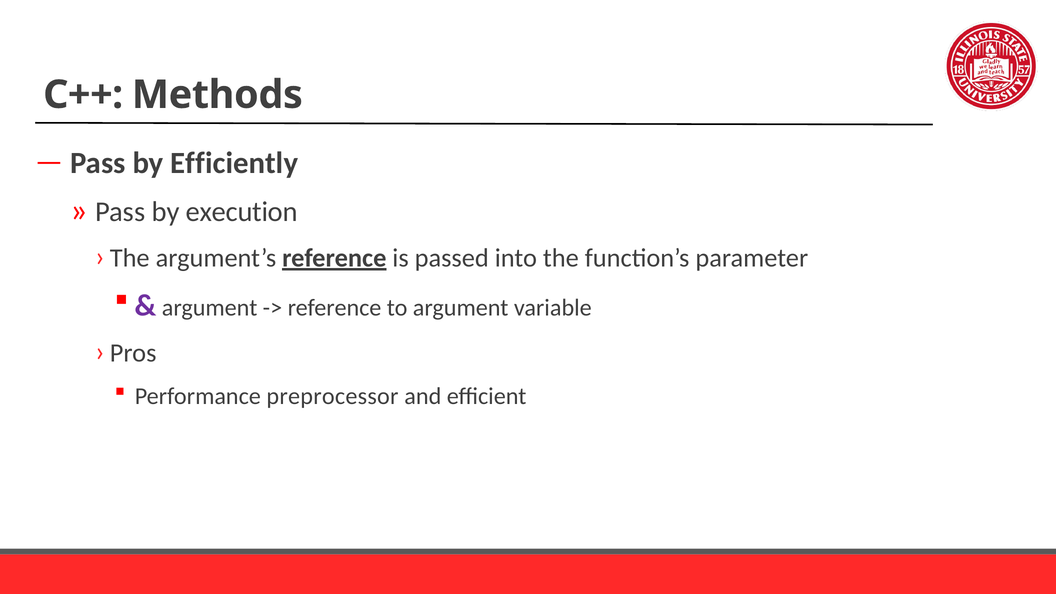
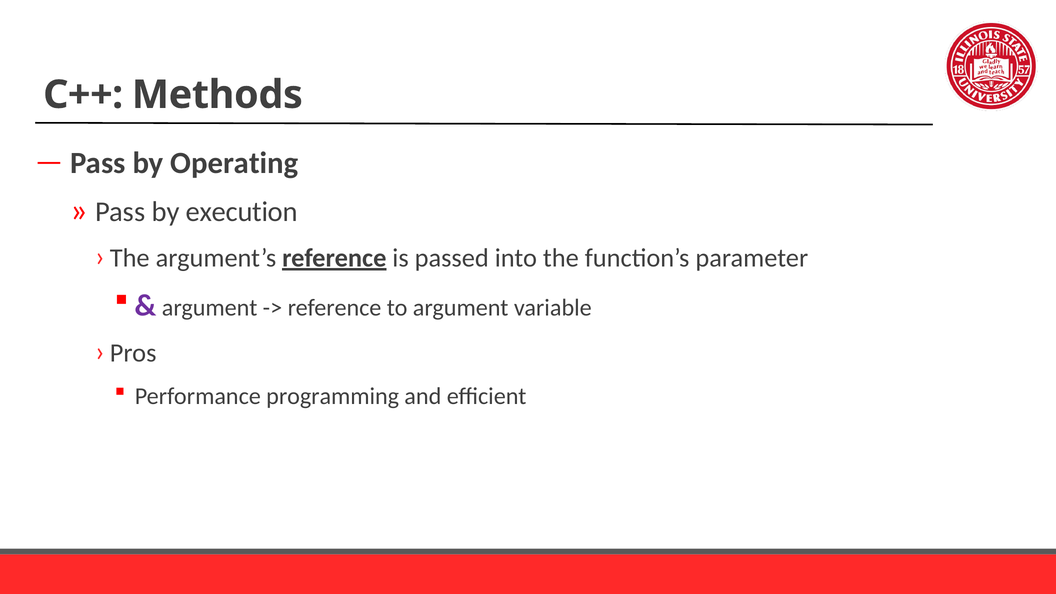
Efficiently: Efficiently -> Operating
preprocessor: preprocessor -> programming
